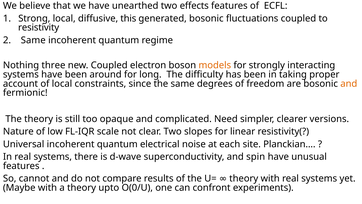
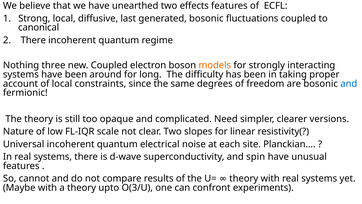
this: this -> last
resistivity: resistivity -> canonical
Same at (33, 40): Same -> There
and at (349, 84) colour: orange -> blue
O(0/U: O(0/U -> O(3/U
